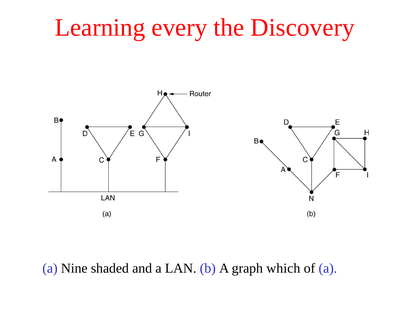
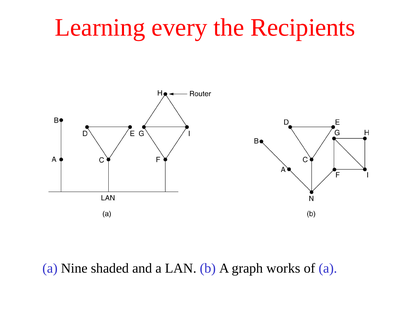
Discovery: Discovery -> Recipients
which: which -> works
